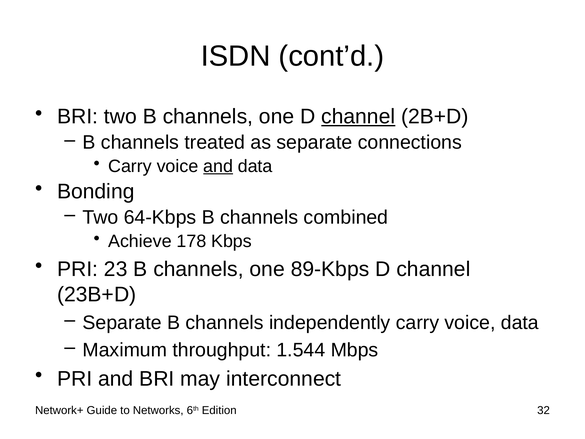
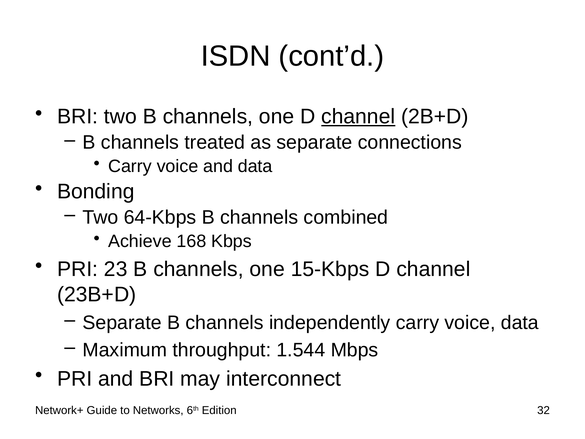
and at (218, 166) underline: present -> none
178: 178 -> 168
89-Kbps: 89-Kbps -> 15-Kbps
